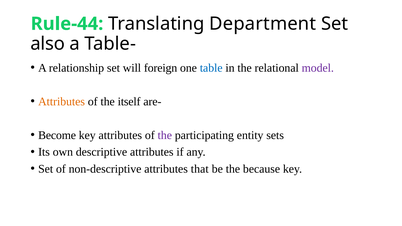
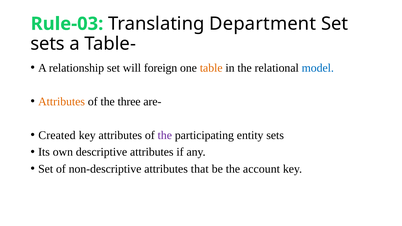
Rule-44: Rule-44 -> Rule-03
also at (48, 44): also -> sets
table colour: blue -> orange
model colour: purple -> blue
itself: itself -> three
Become: Become -> Created
because: because -> account
